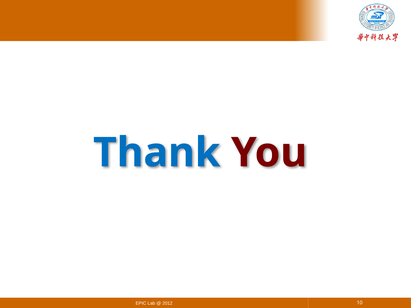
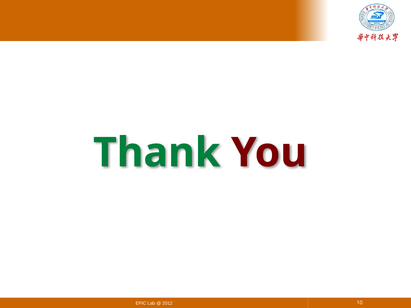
Thank colour: blue -> green
